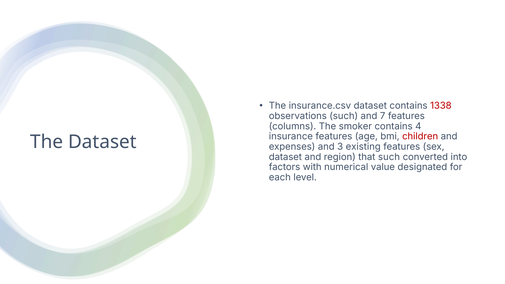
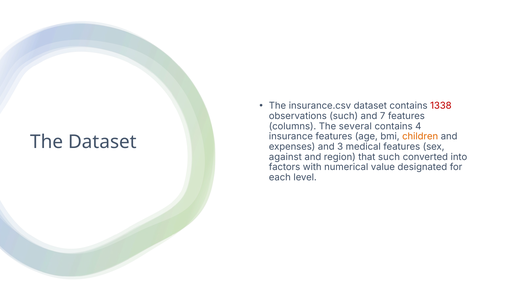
smoker: smoker -> several
children colour: red -> orange
existing: existing -> medical
dataset at (285, 157): dataset -> against
